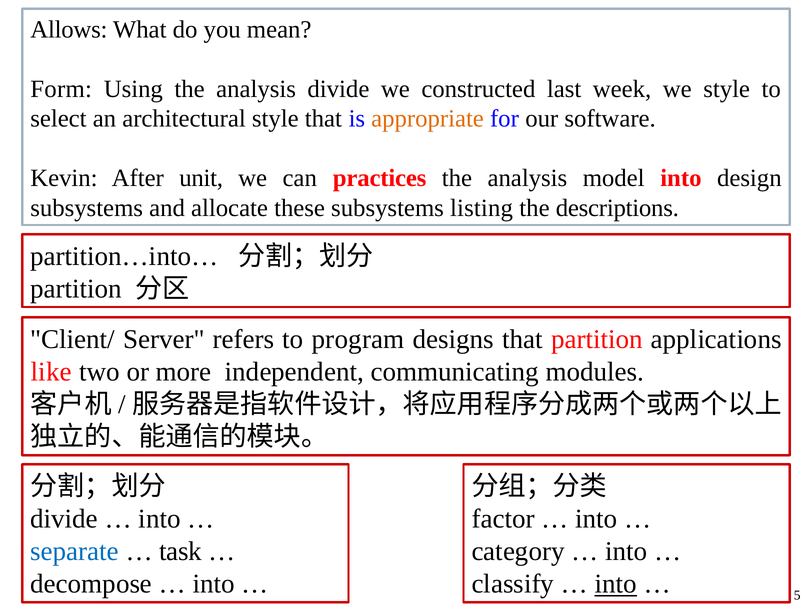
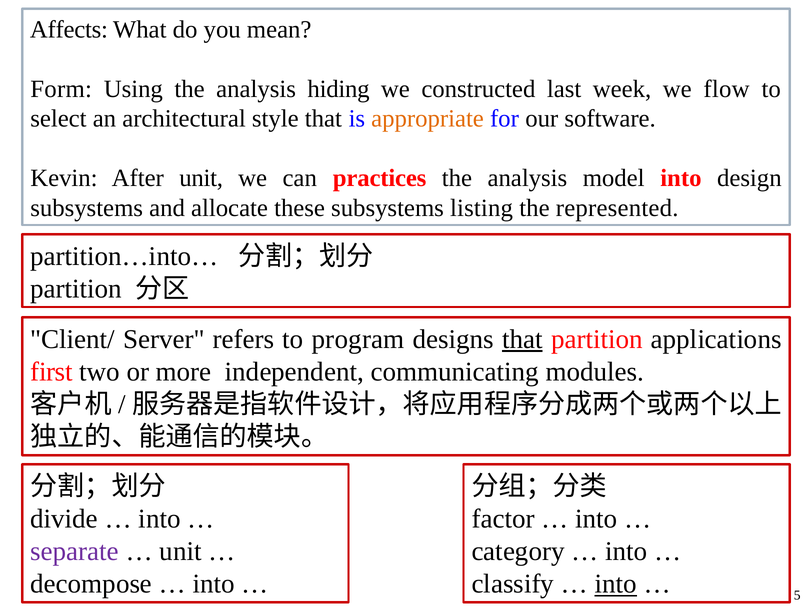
Allows: Allows -> Affects
analysis divide: divide -> hiding
we style: style -> flow
descriptions: descriptions -> represented
that at (522, 339) underline: none -> present
like: like -> first
separate colour: blue -> purple
task at (181, 551): task -> unit
